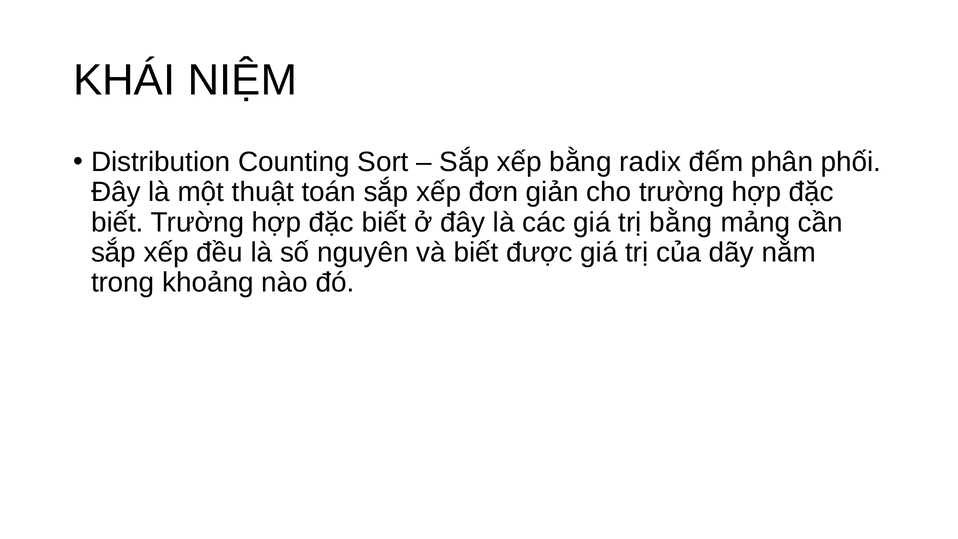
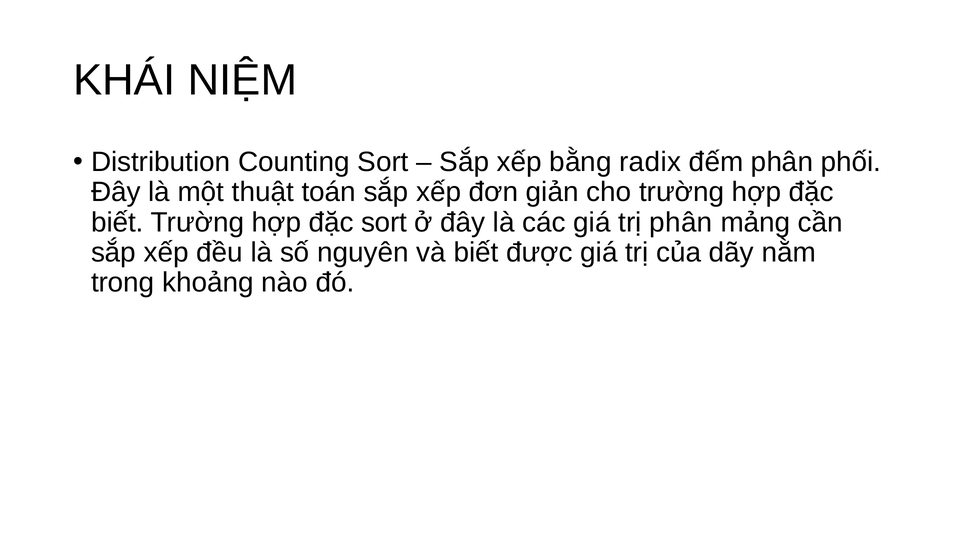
biết at (384, 222): biết -> sort
trị bằng: bằng -> phân
